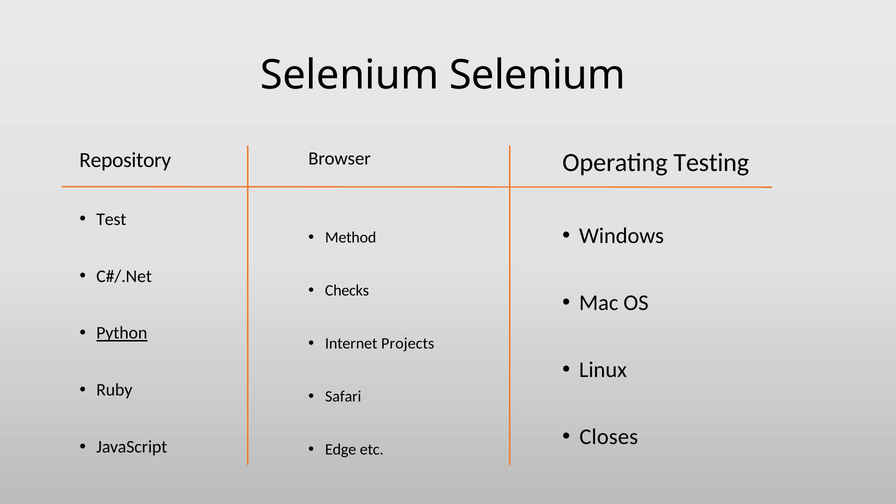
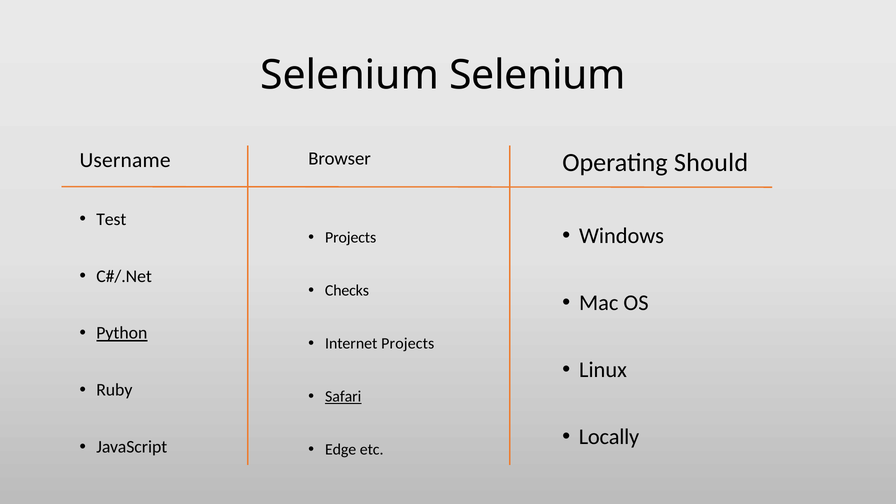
Repository: Repository -> Username
Testing: Testing -> Should
Method at (351, 238): Method -> Projects
Safari underline: none -> present
Closes: Closes -> Locally
